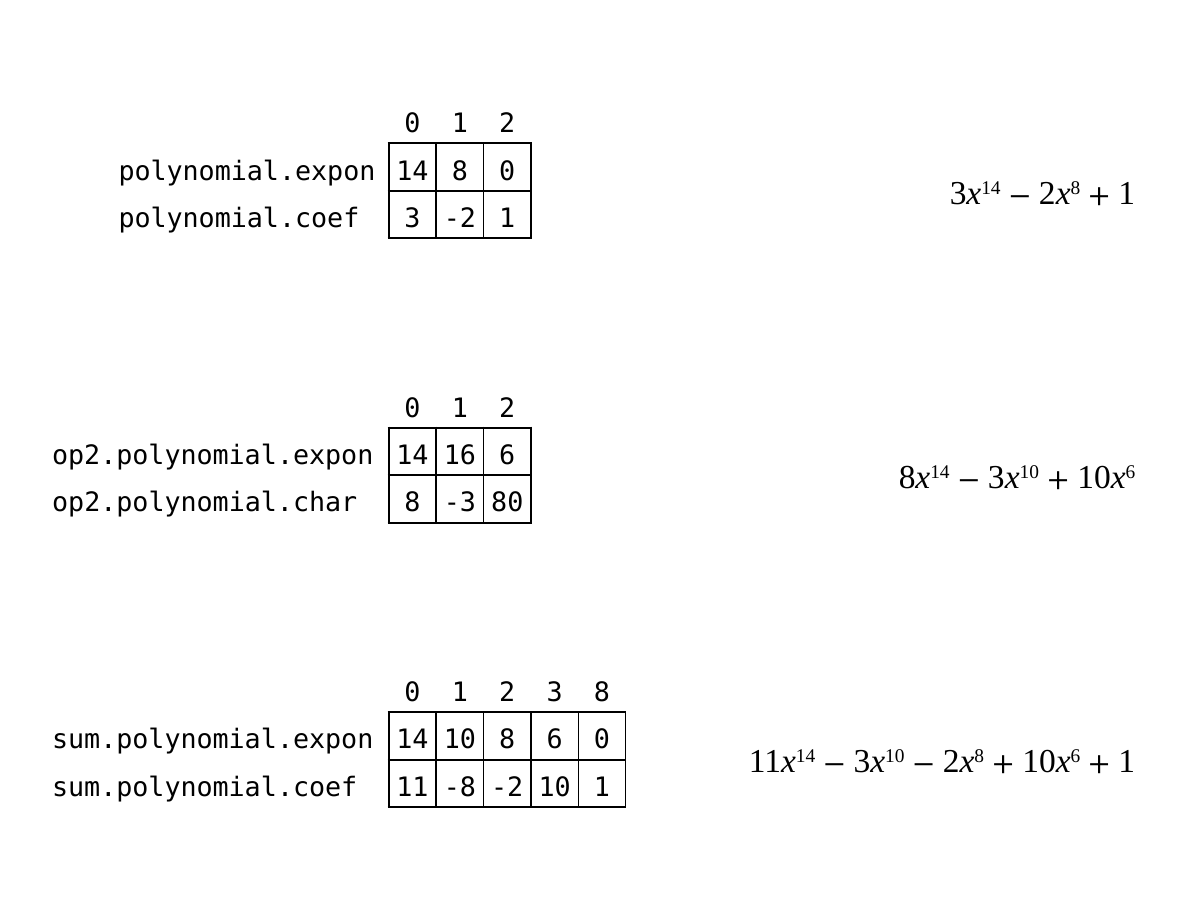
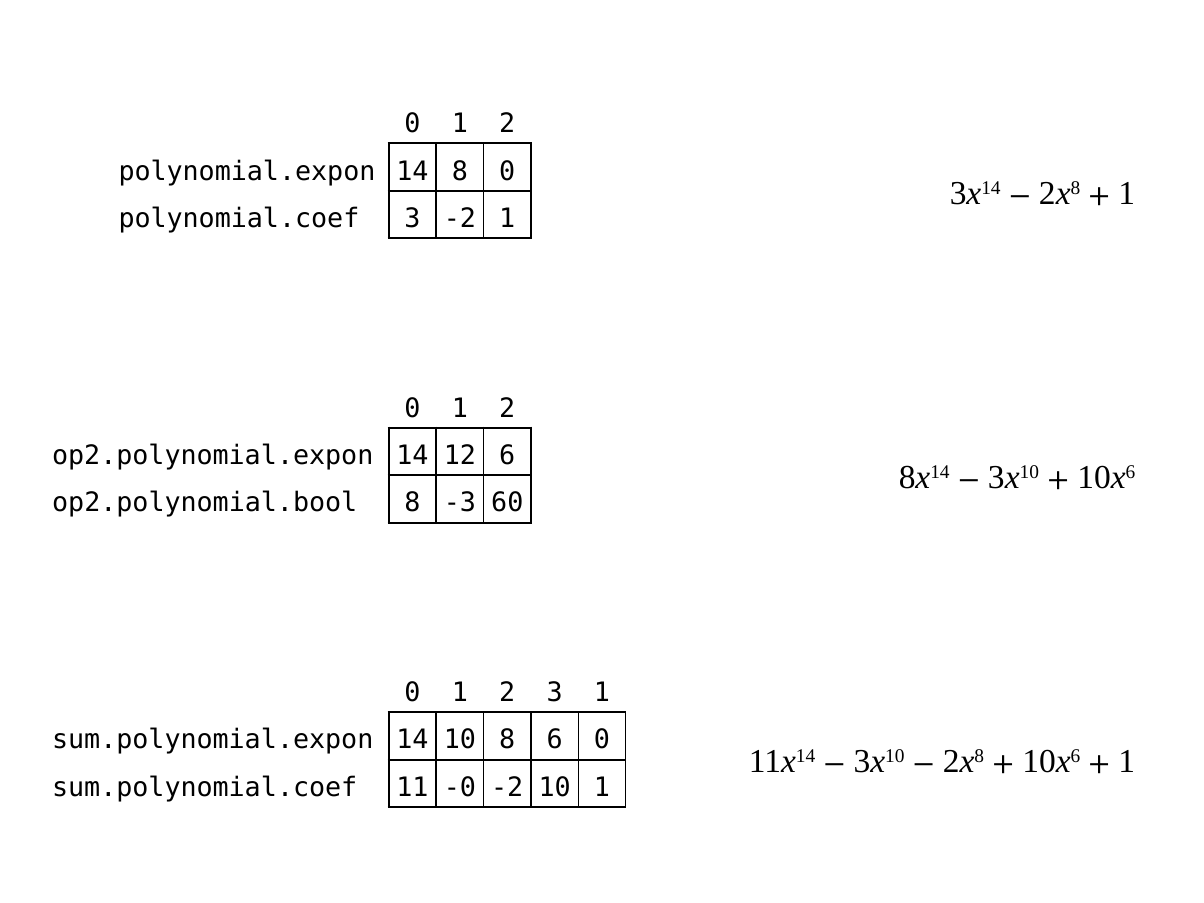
16: 16 -> 12
op2.polynomial.char: op2.polynomial.char -> op2.polynomial.bool
80: 80 -> 60
3 8: 8 -> 1
-8: -8 -> -0
